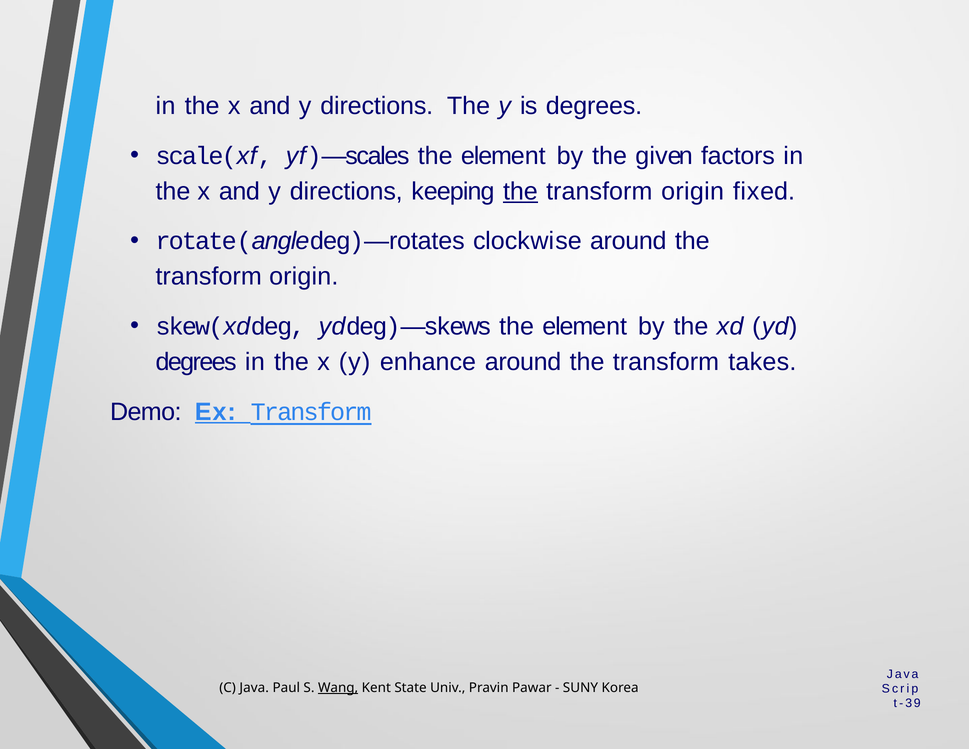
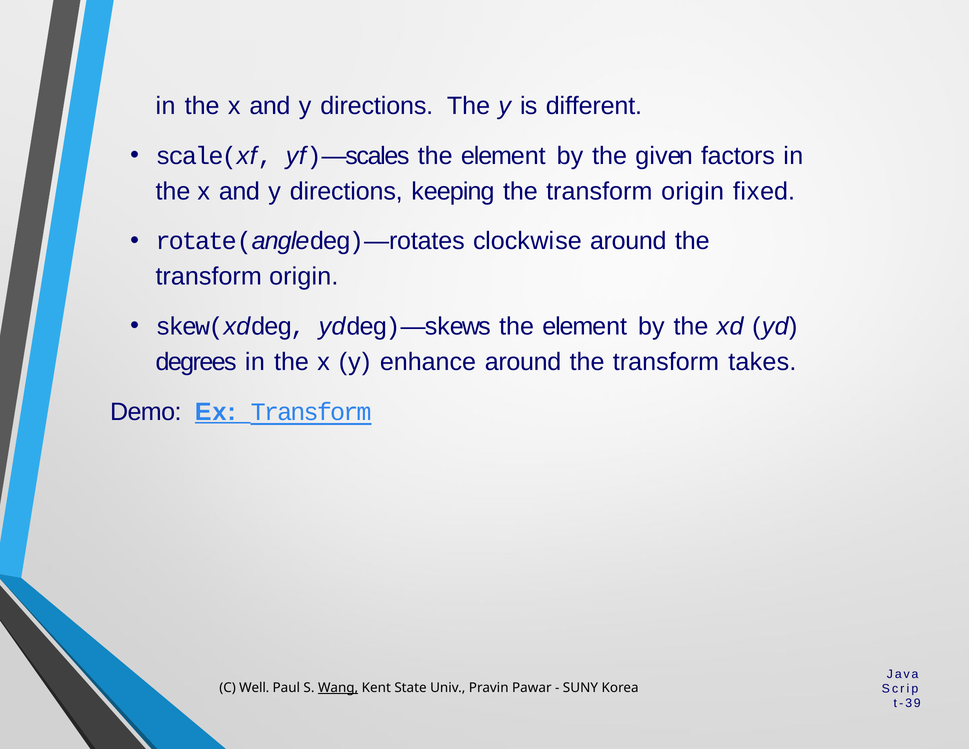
is degrees: degrees -> different
the at (520, 191) underline: present -> none
C Java: Java -> Well
